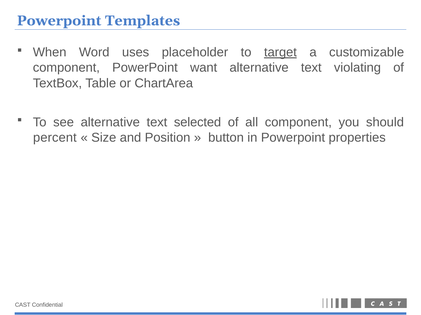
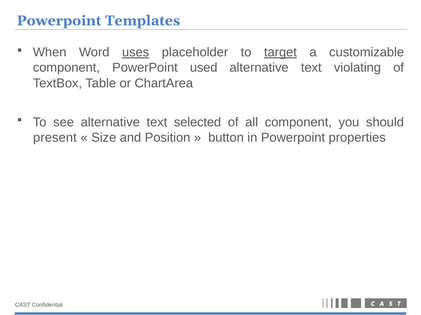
uses underline: none -> present
want: want -> used
percent: percent -> present
